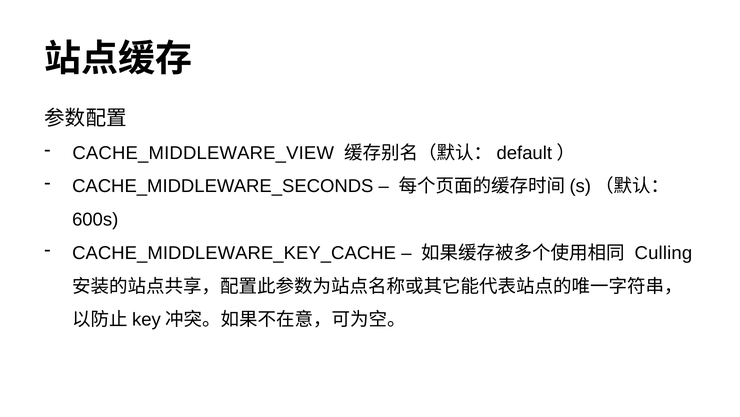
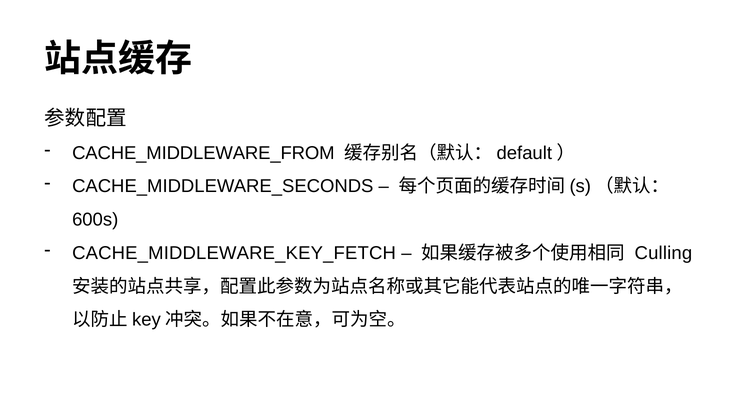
CACHE_MIDDLEWARE_VIEW: CACHE_MIDDLEWARE_VIEW -> CACHE_MIDDLEWARE_FROM
CACHE_MIDDLEWARE_KEY_CACHE: CACHE_MIDDLEWARE_KEY_CACHE -> CACHE_MIDDLEWARE_KEY_FETCH
